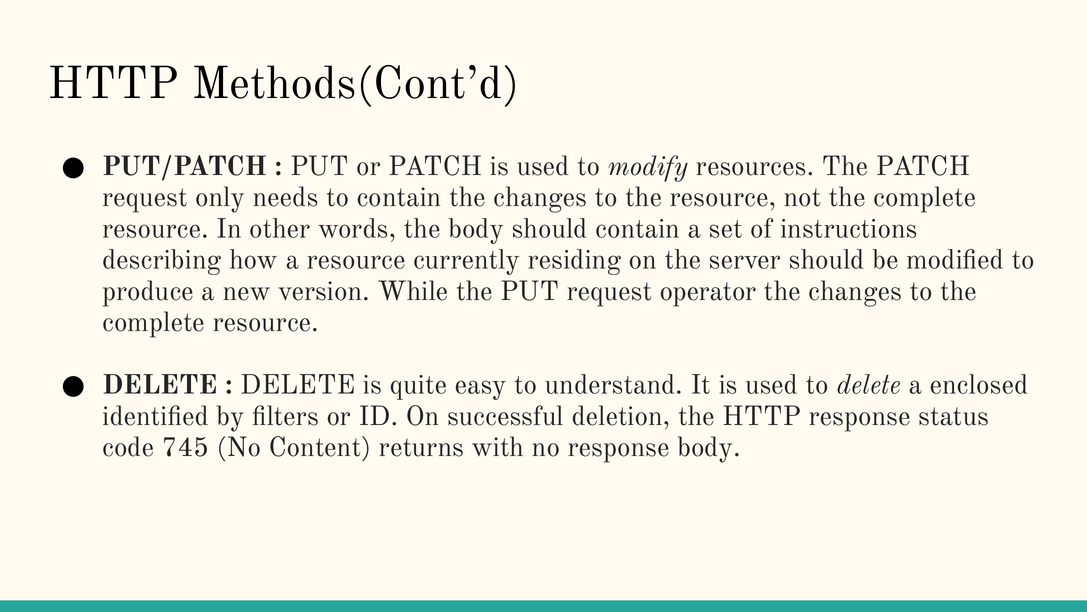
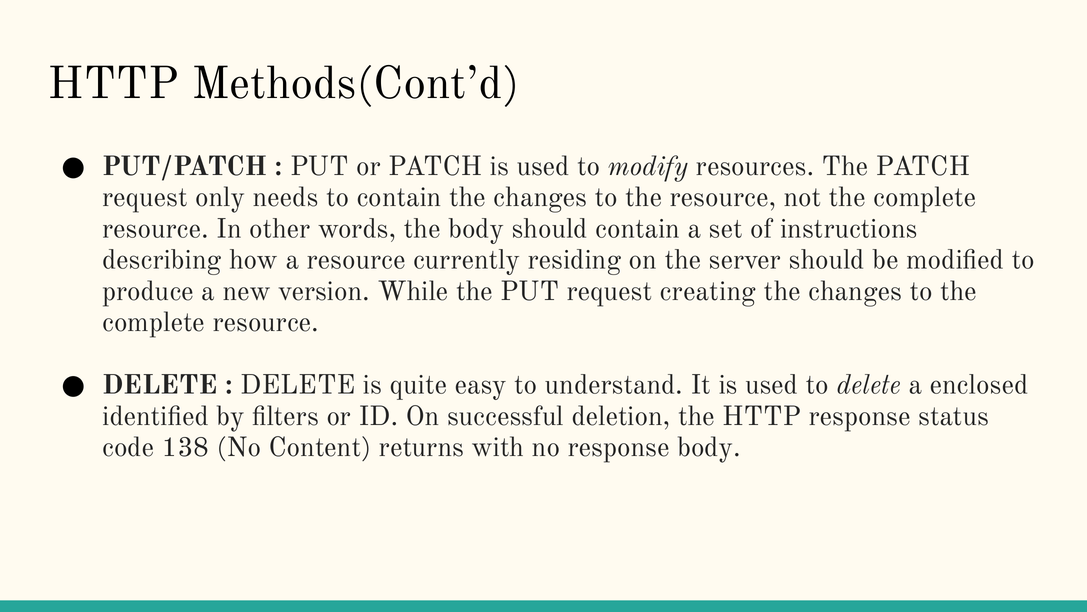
operator: operator -> creating
745: 745 -> 138
